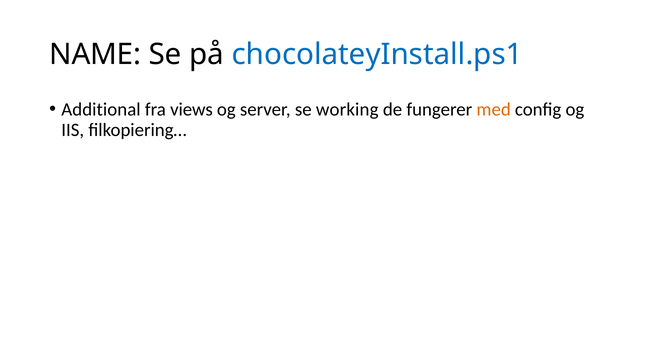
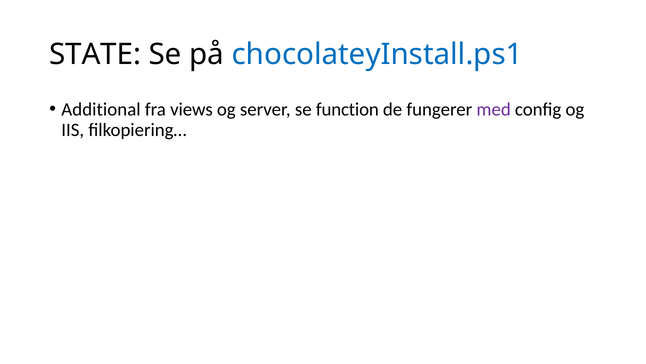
NAME: NAME -> STATE
working: working -> function
med colour: orange -> purple
